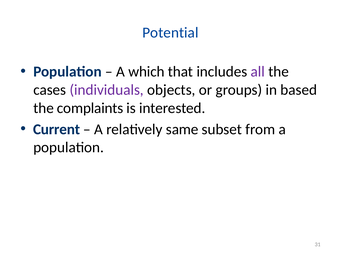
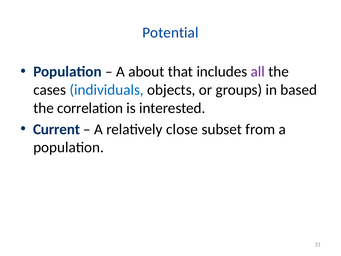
which: which -> about
individuals colour: purple -> blue
complaints: complaints -> correlation
same: same -> close
